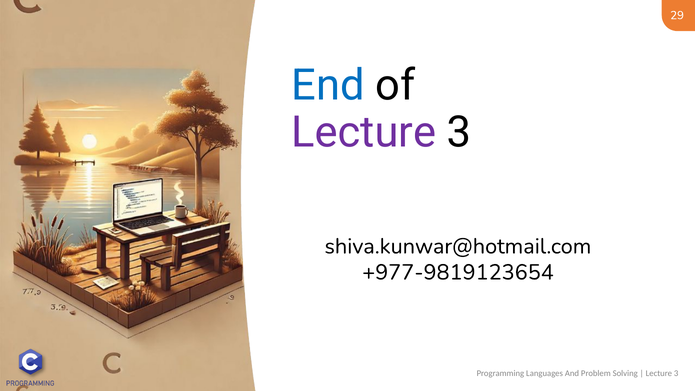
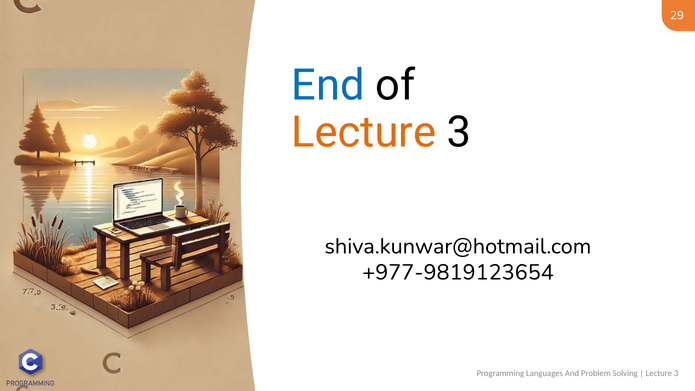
Lecture at (364, 132) colour: purple -> orange
